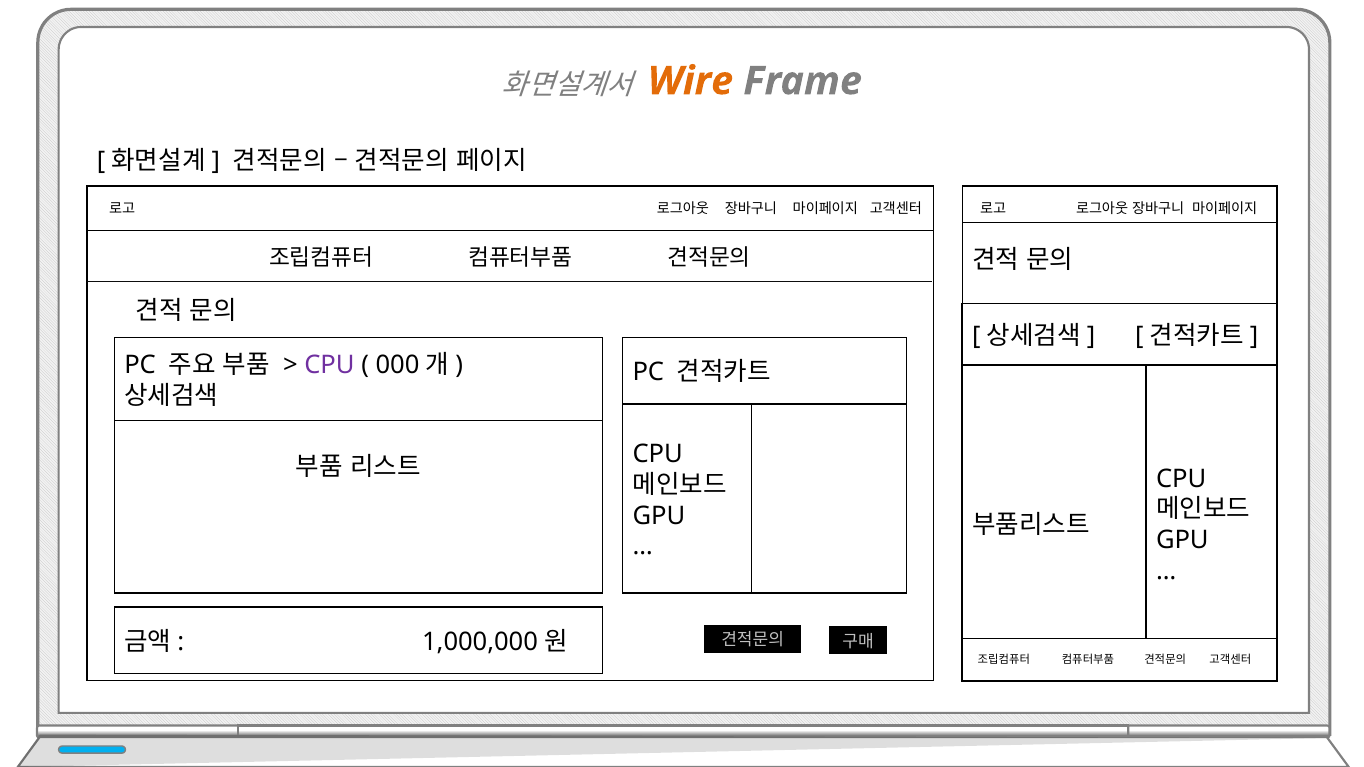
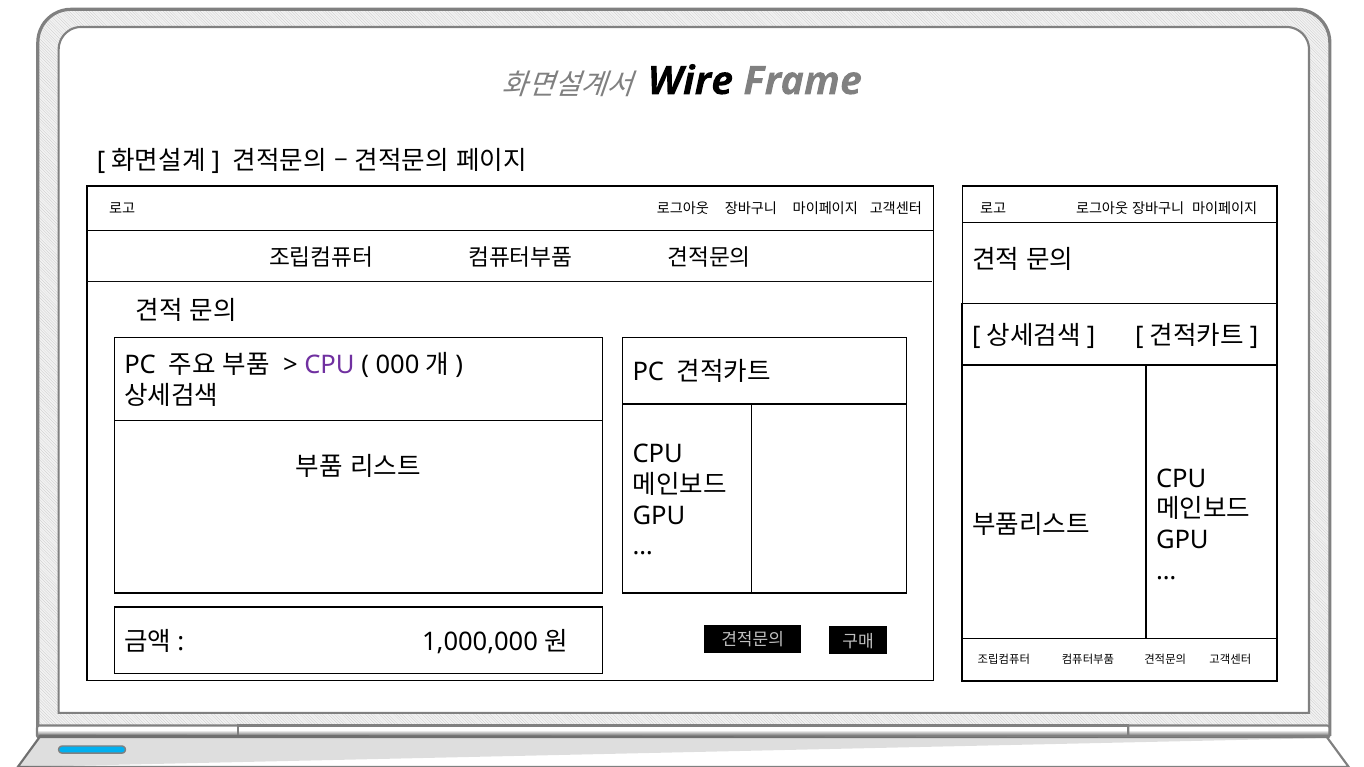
Wire colour: orange -> black
